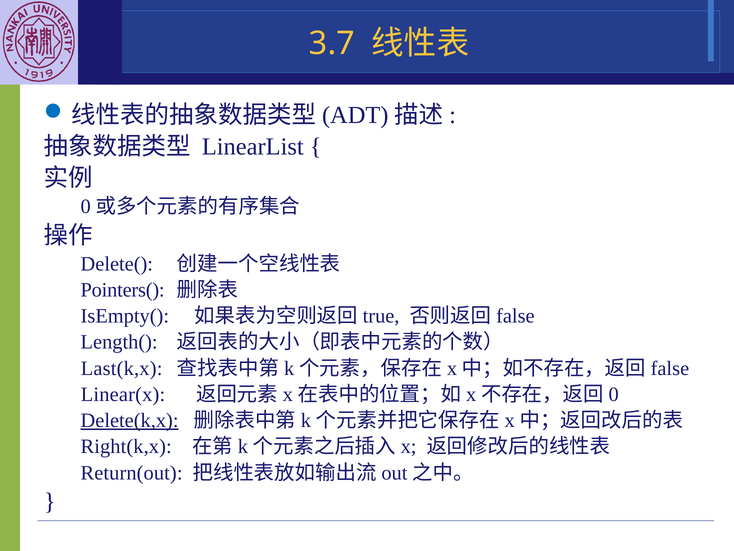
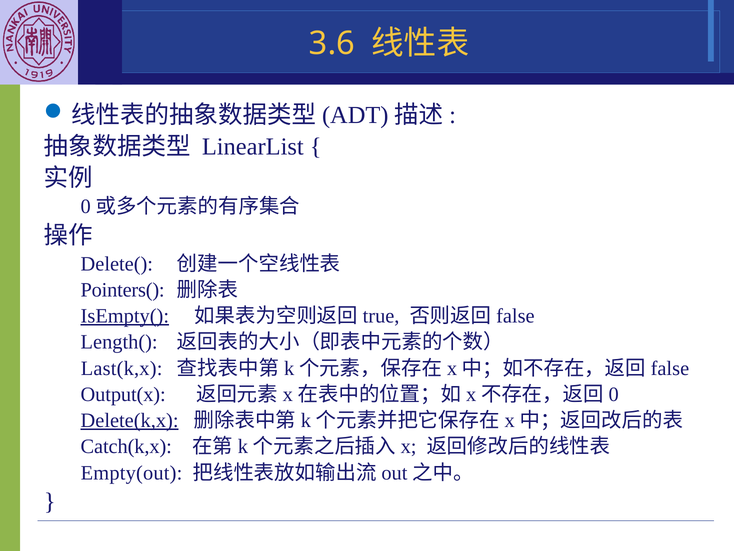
3.7: 3.7 -> 3.6
IsEmpty( underline: none -> present
Linear(x: Linear(x -> Output(x
Right(k,x: Right(k,x -> Catch(k,x
Return(out: Return(out -> Empty(out
